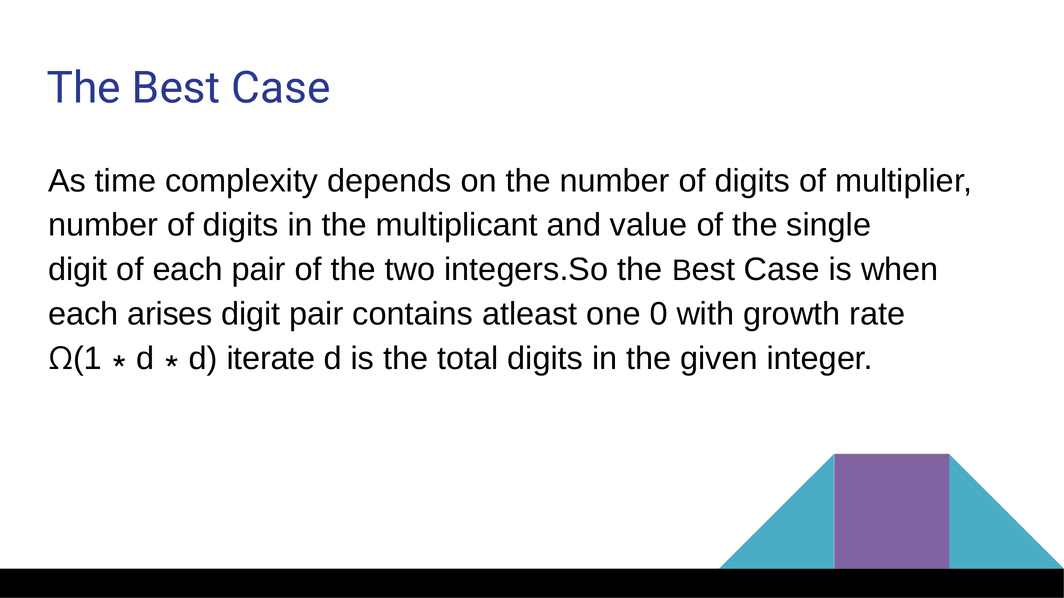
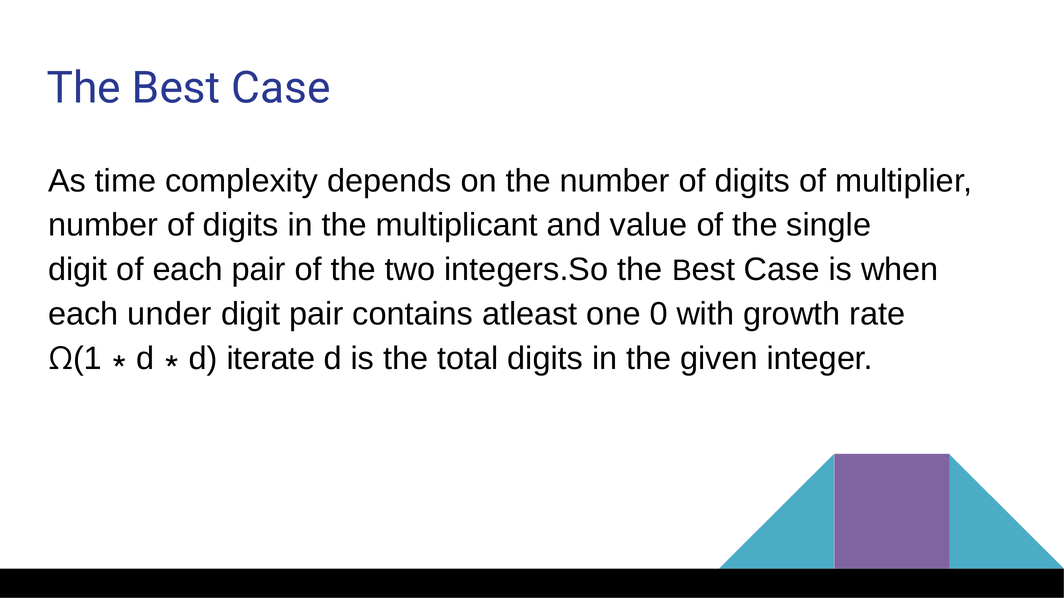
arises: arises -> under
